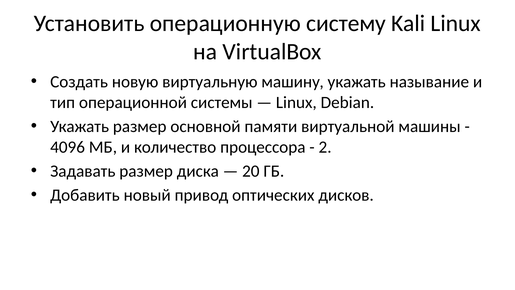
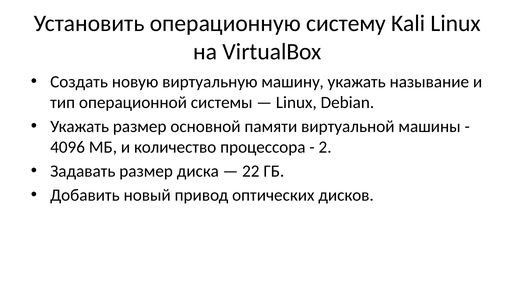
20: 20 -> 22
